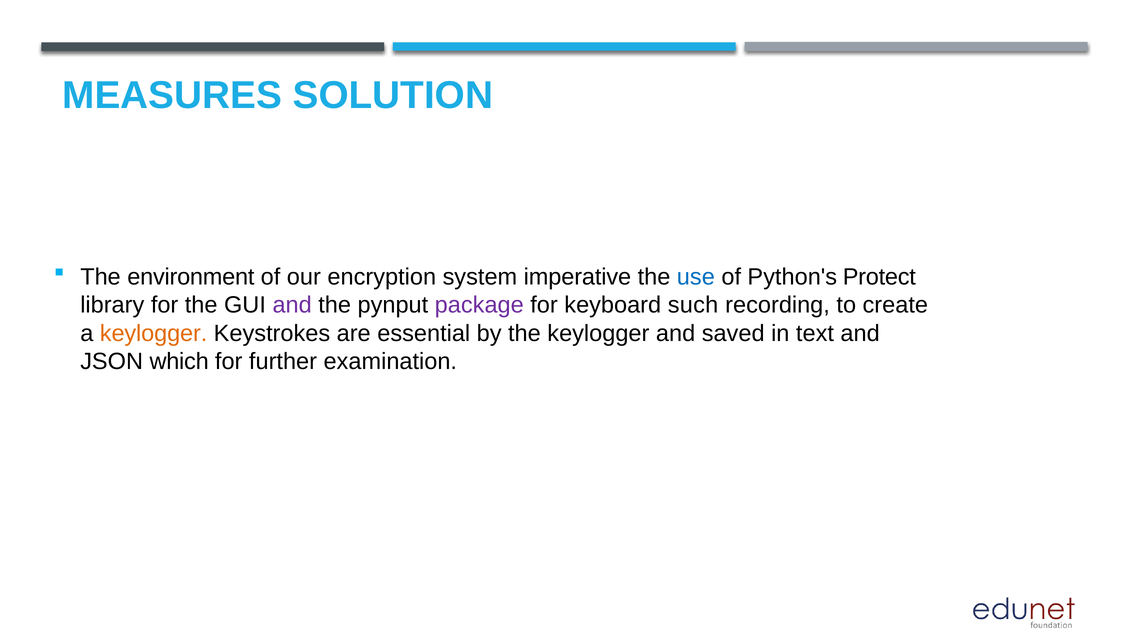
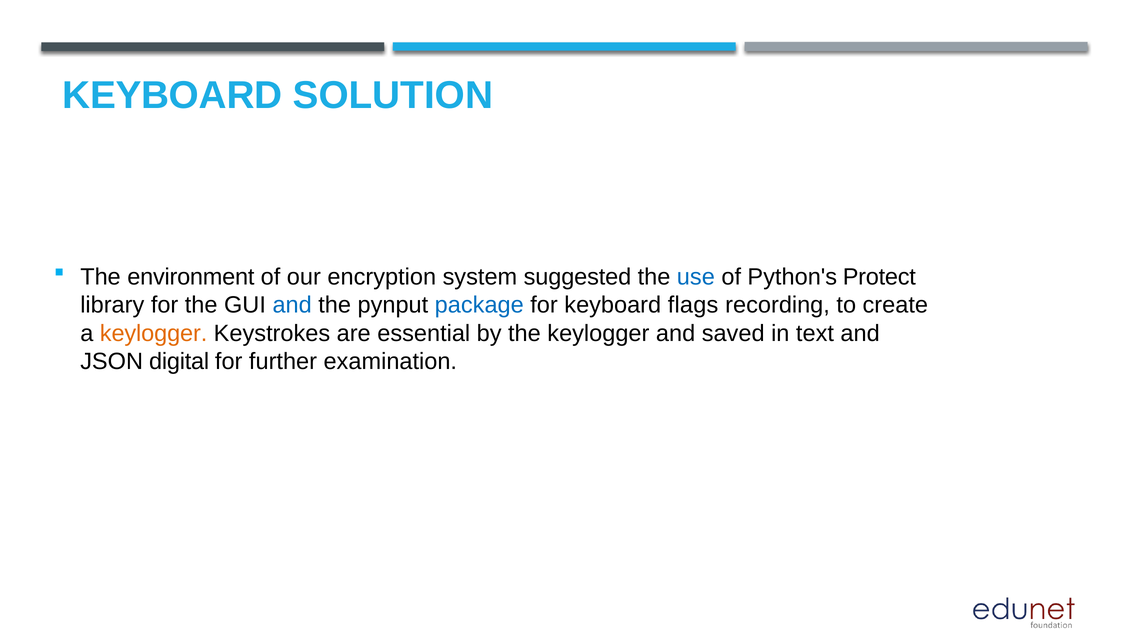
MEASURES at (172, 95): MEASURES -> KEYBOARD
imperative: imperative -> suggested
and at (292, 305) colour: purple -> blue
package colour: purple -> blue
such: such -> flags
which: which -> digital
